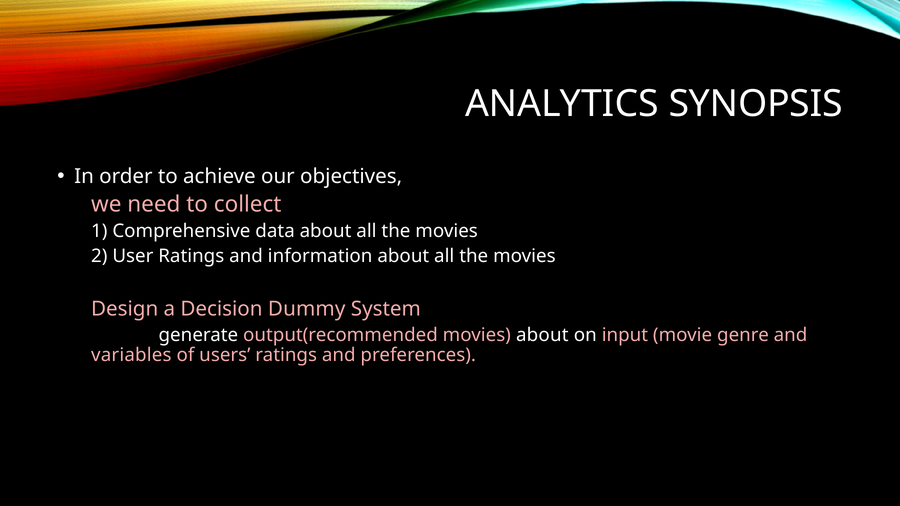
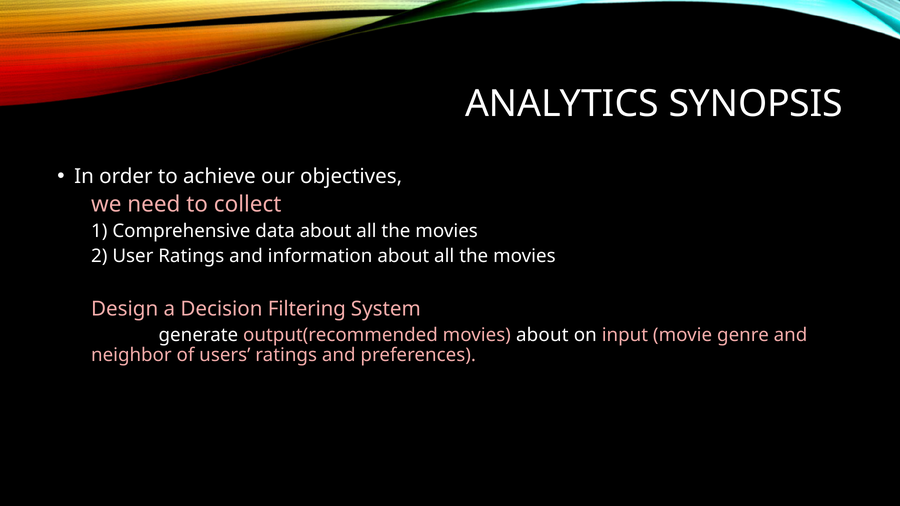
Dummy: Dummy -> Filtering
variables: variables -> neighbor
